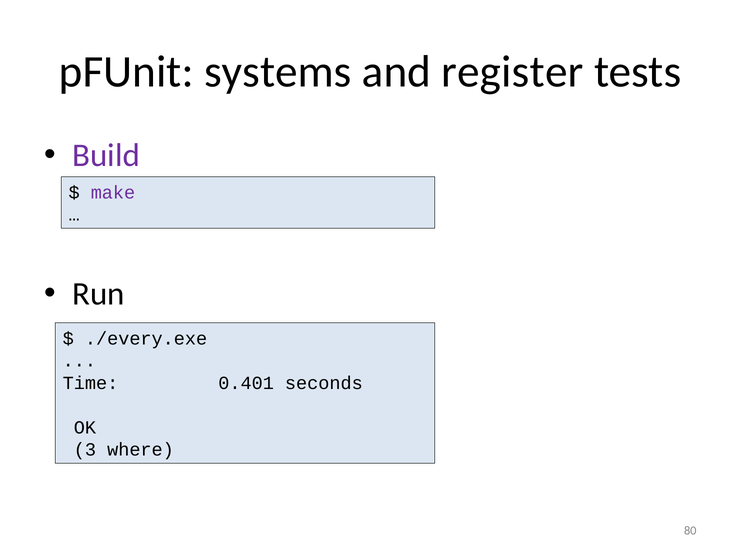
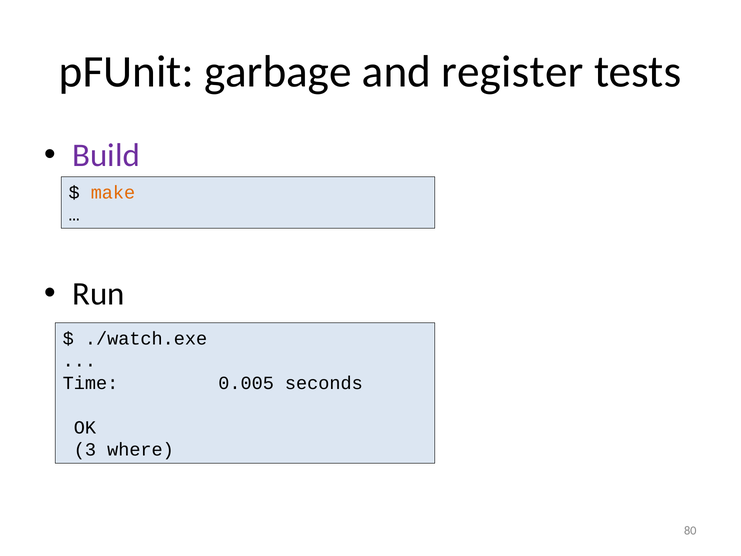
systems: systems -> garbage
make colour: purple -> orange
./every.exe: ./every.exe -> ./watch.exe
0.401: 0.401 -> 0.005
